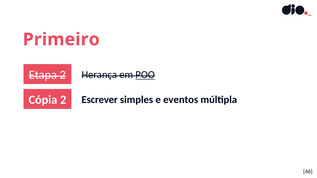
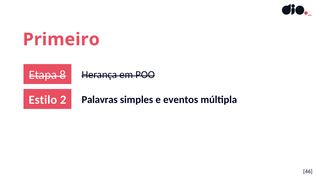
Etapa 2: 2 -> 8
POO underline: present -> none
Cópia: Cópia -> Estilo
Escrever: Escrever -> Palavras
